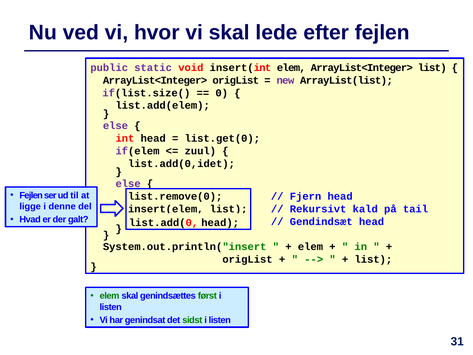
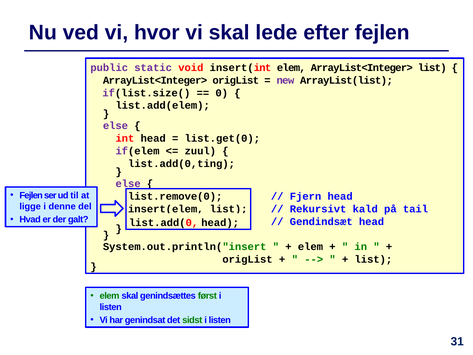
list.add(0,idet: list.add(0,idet -> list.add(0,ting
